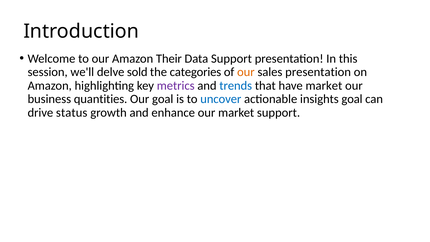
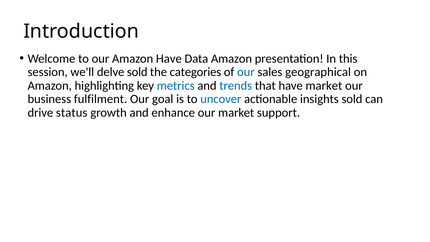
Amazon Their: Their -> Have
Data Support: Support -> Amazon
our at (246, 72) colour: orange -> blue
sales presentation: presentation -> geographical
metrics colour: purple -> blue
quantities: quantities -> fulfilment
insights goal: goal -> sold
